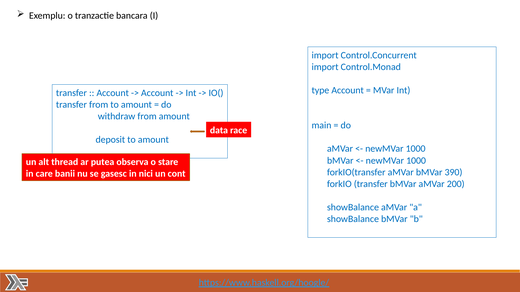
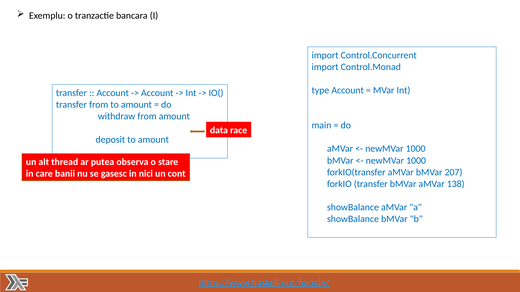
390: 390 -> 207
200: 200 -> 138
